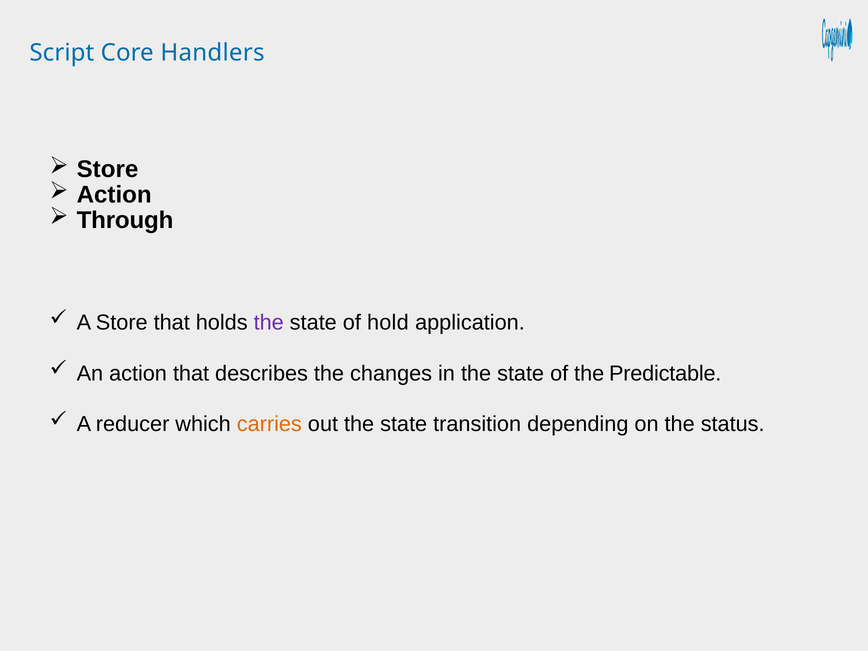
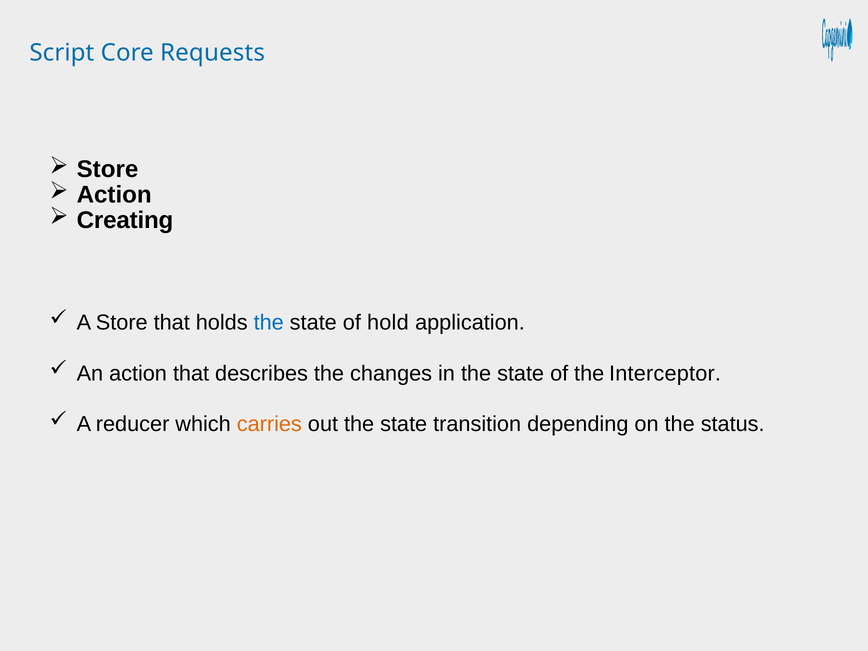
Handlers: Handlers -> Requests
Through: Through -> Creating
the at (269, 323) colour: purple -> blue
Predictable: Predictable -> Interceptor
